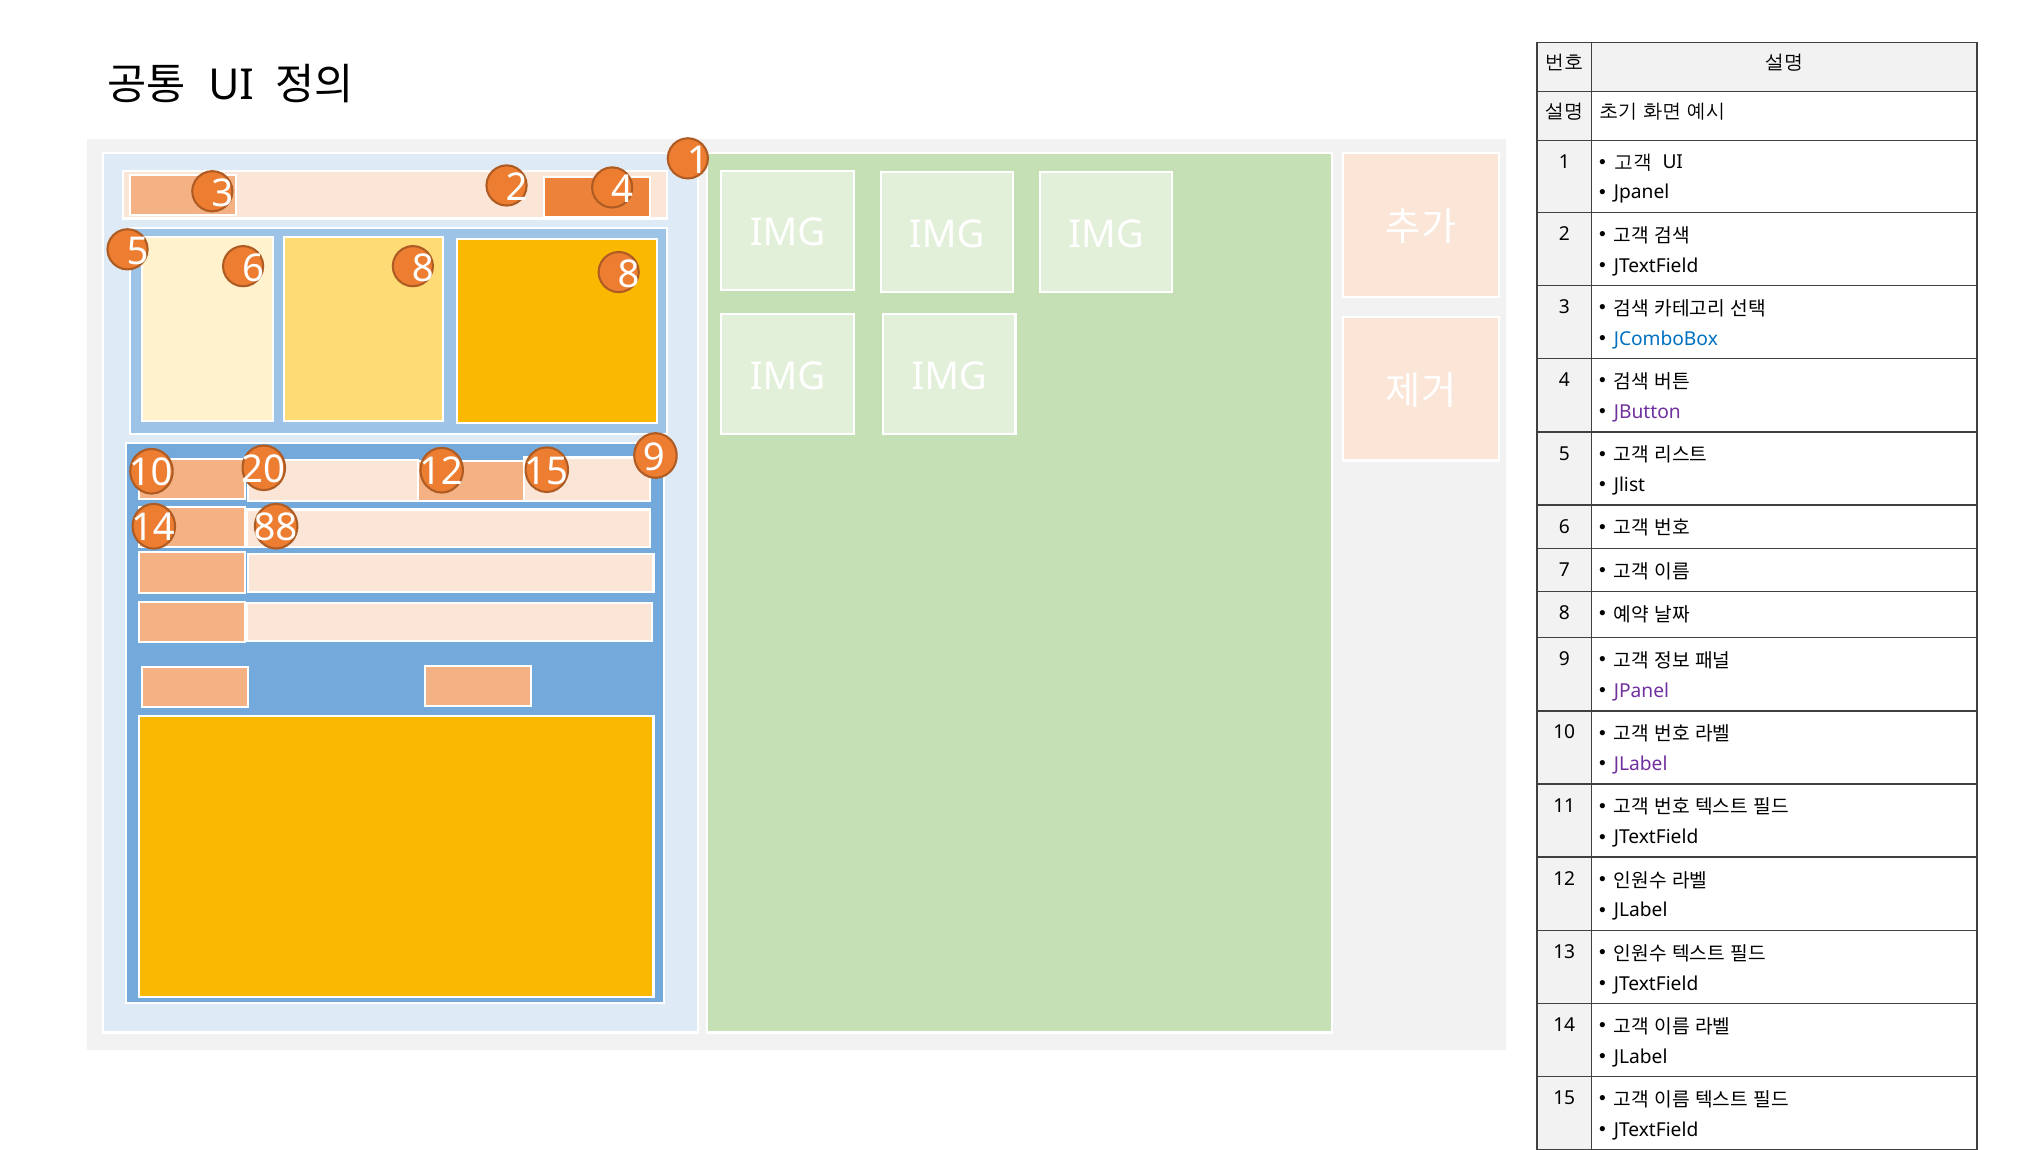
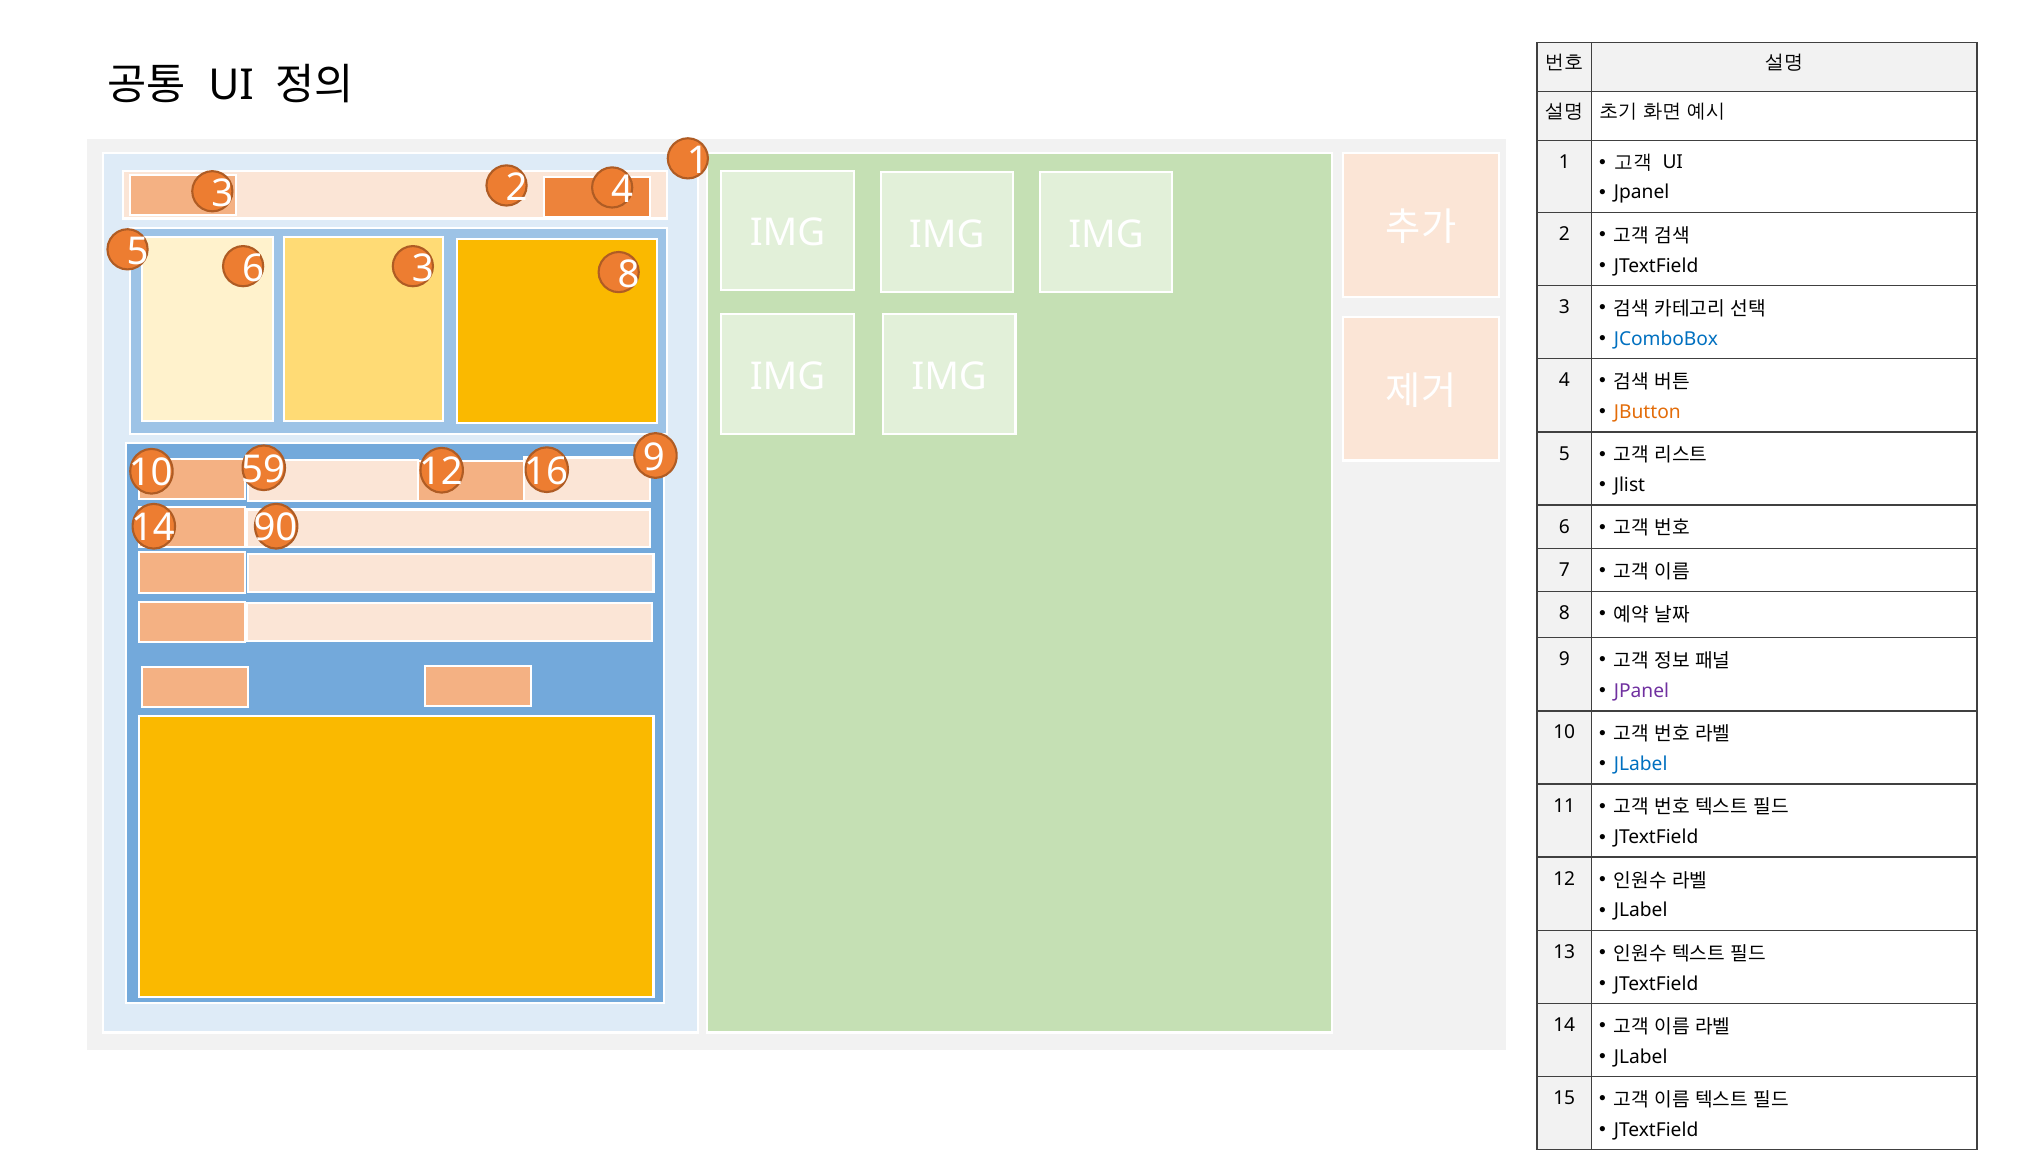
6 8: 8 -> 3
JButton colour: purple -> orange
20: 20 -> 59
12 15: 15 -> 16
88: 88 -> 90
JLabel at (1641, 764) colour: purple -> blue
